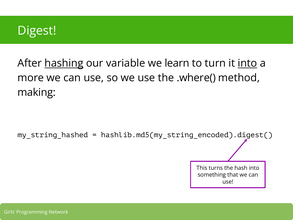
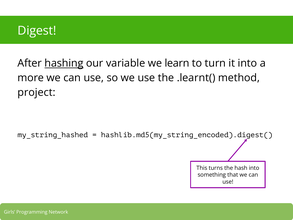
into at (247, 63) underline: present -> none
.where(: .where( -> .learnt(
making: making -> project
